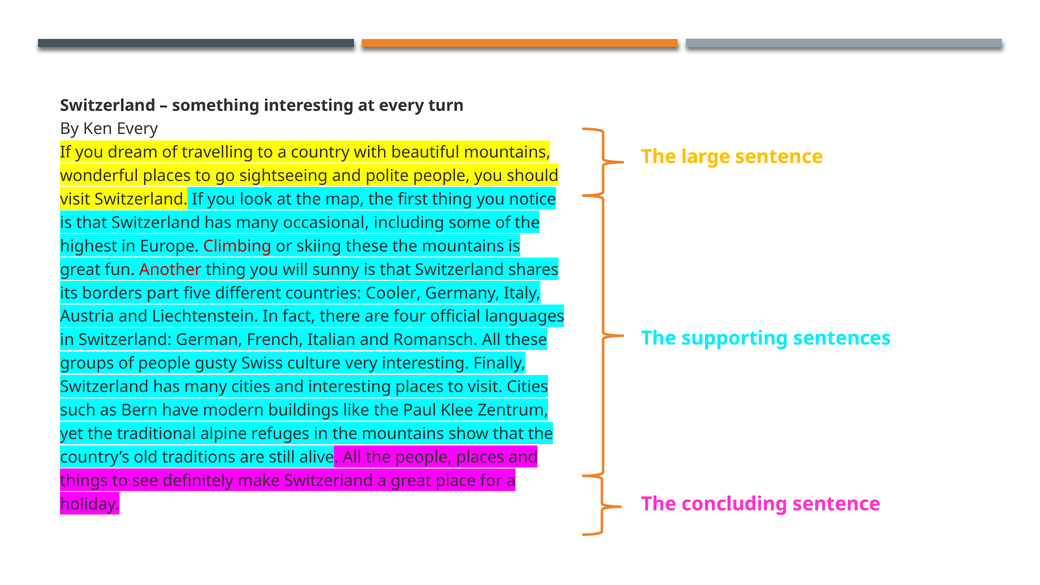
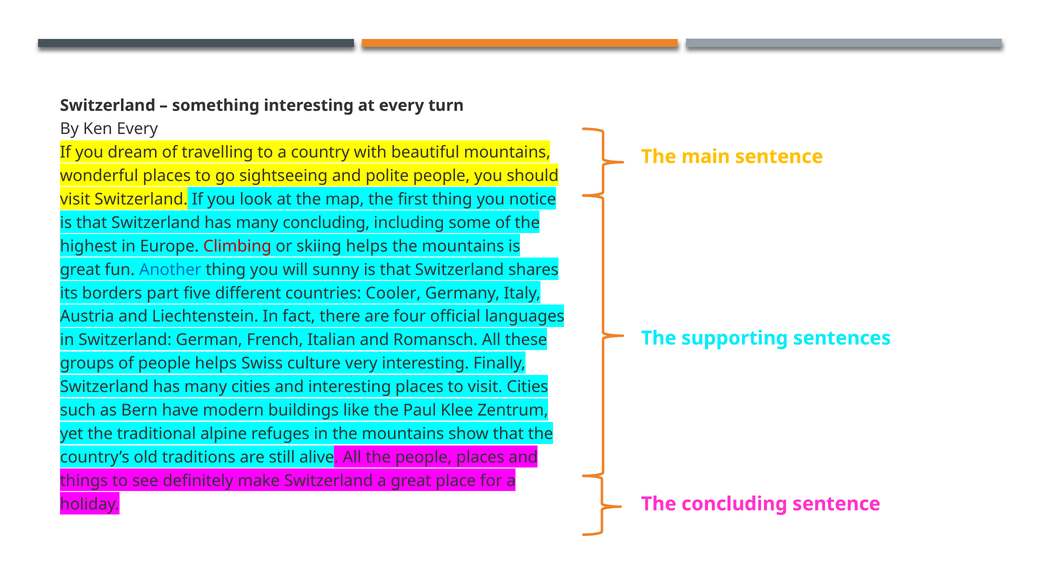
large: large -> main
many occasional: occasional -> concluding
skiing these: these -> helps
Another colour: red -> blue
people gusty: gusty -> helps
